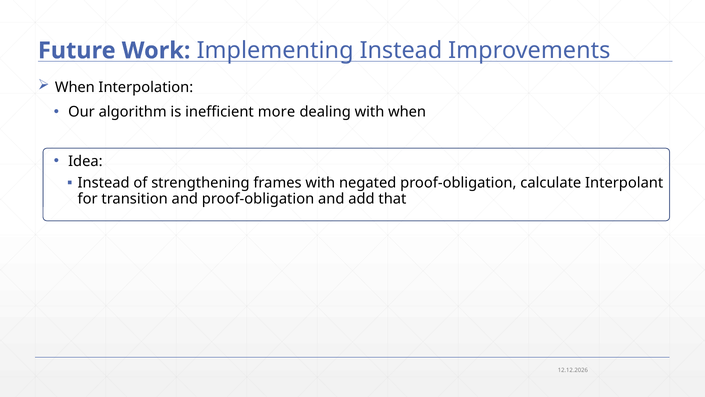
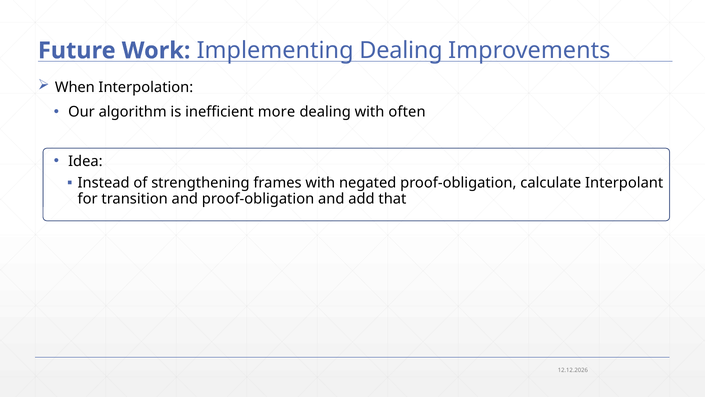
Implementing Instead: Instead -> Dealing
with when: when -> often
